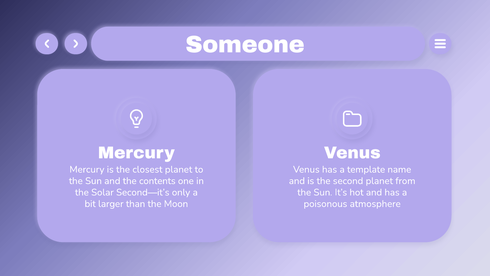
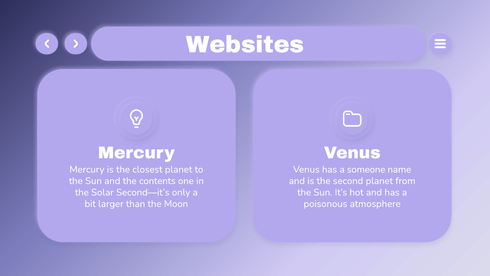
Someone: Someone -> Websites
template: template -> someone
